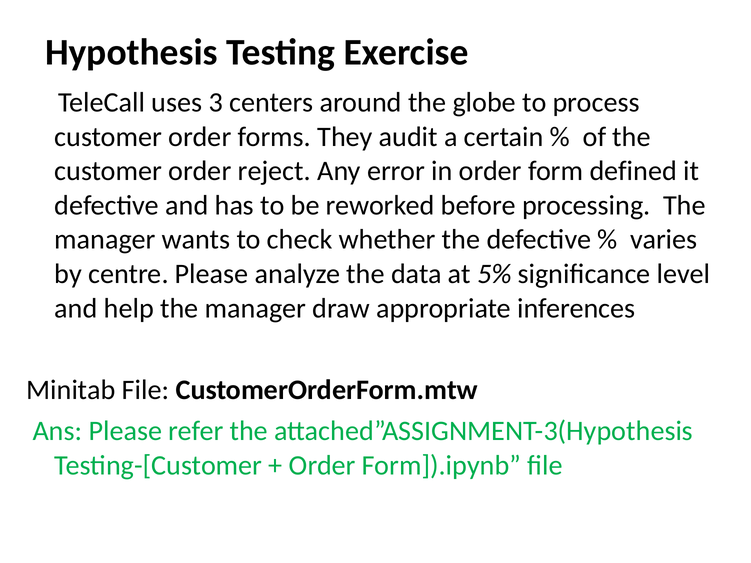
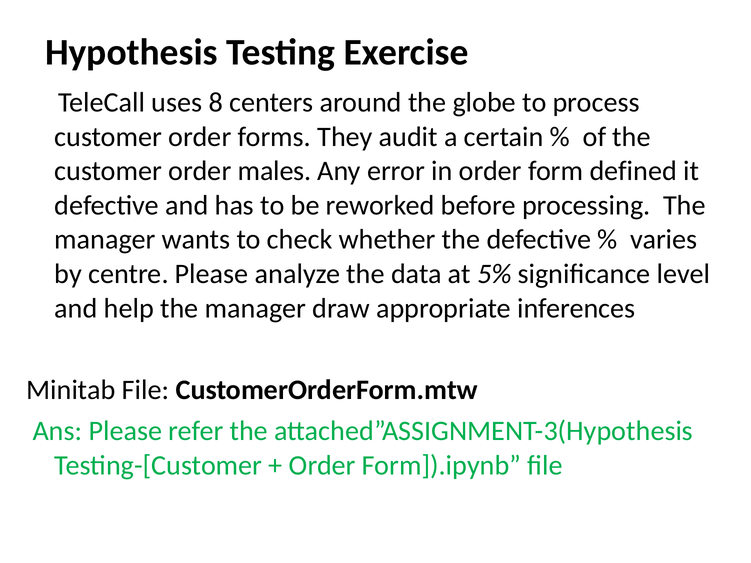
3: 3 -> 8
reject: reject -> males
